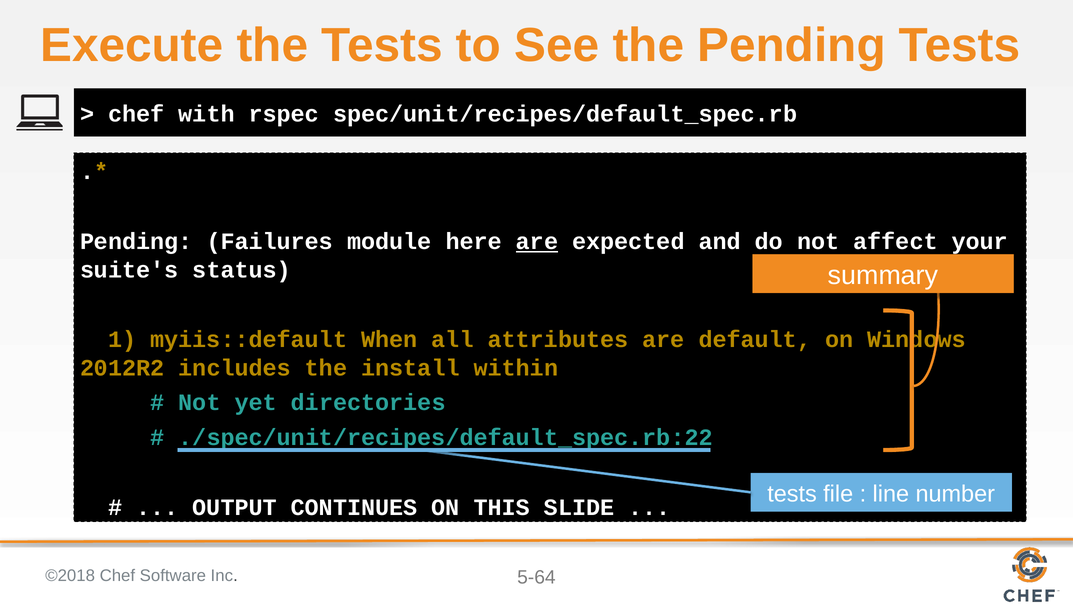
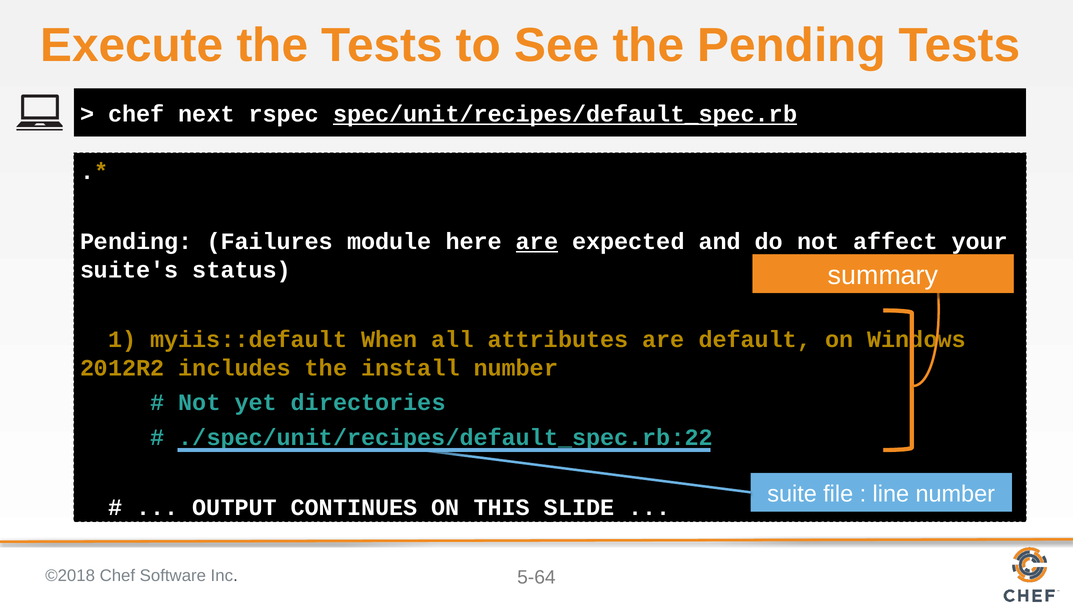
with: with -> next
spec/unit/recipes/default_spec.rb underline: none -> present
install within: within -> number
tests at (792, 494): tests -> suite
